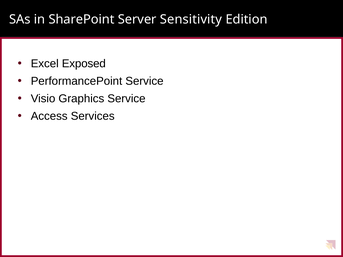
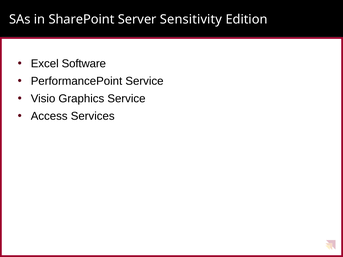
Exposed: Exposed -> Software
